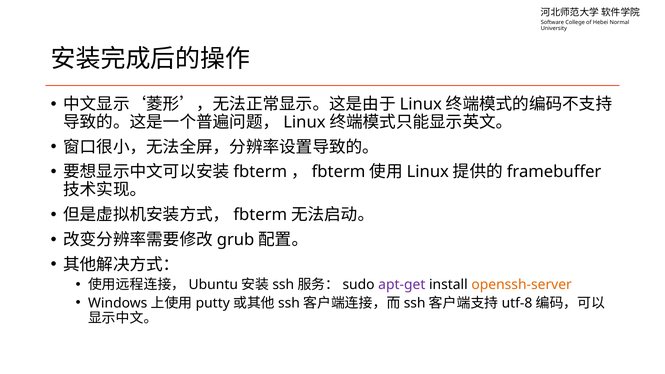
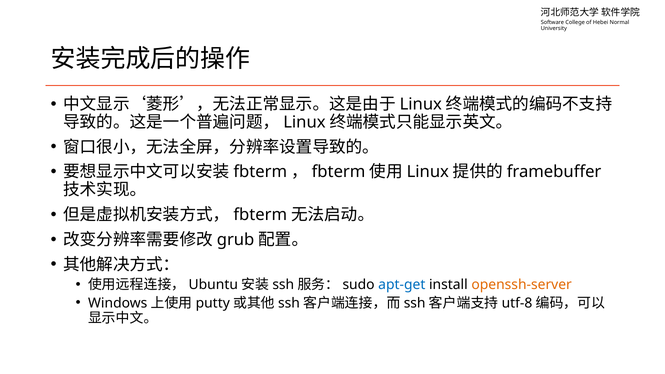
apt-get colour: purple -> blue
